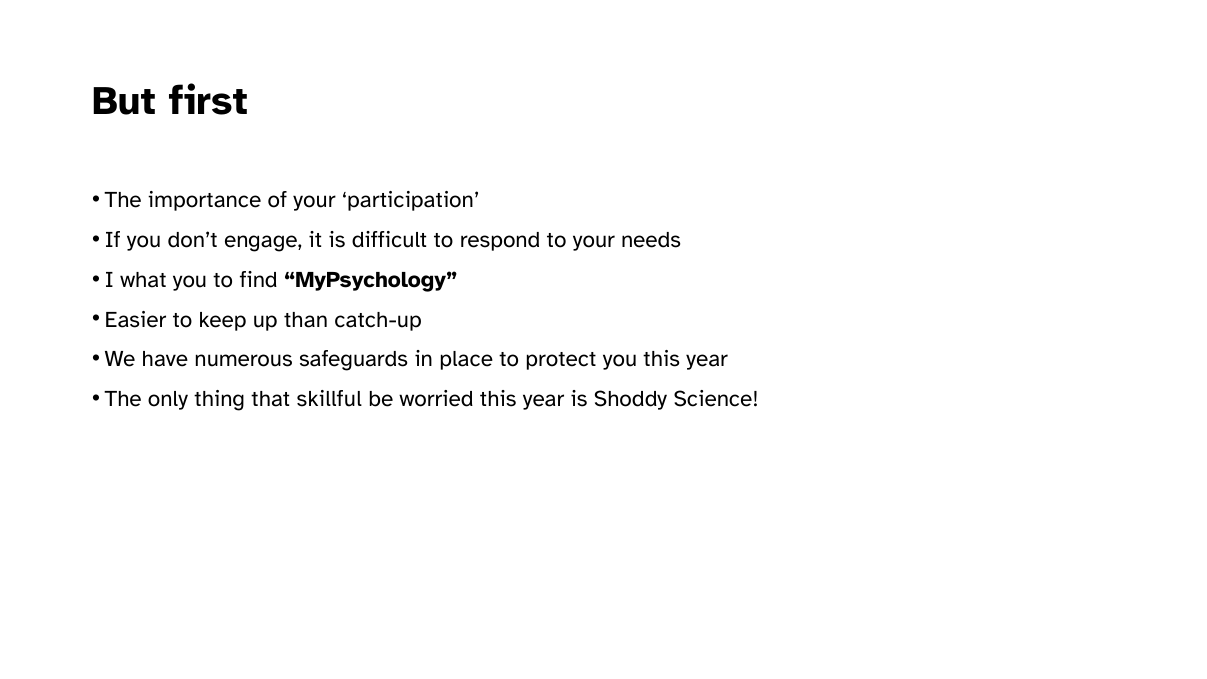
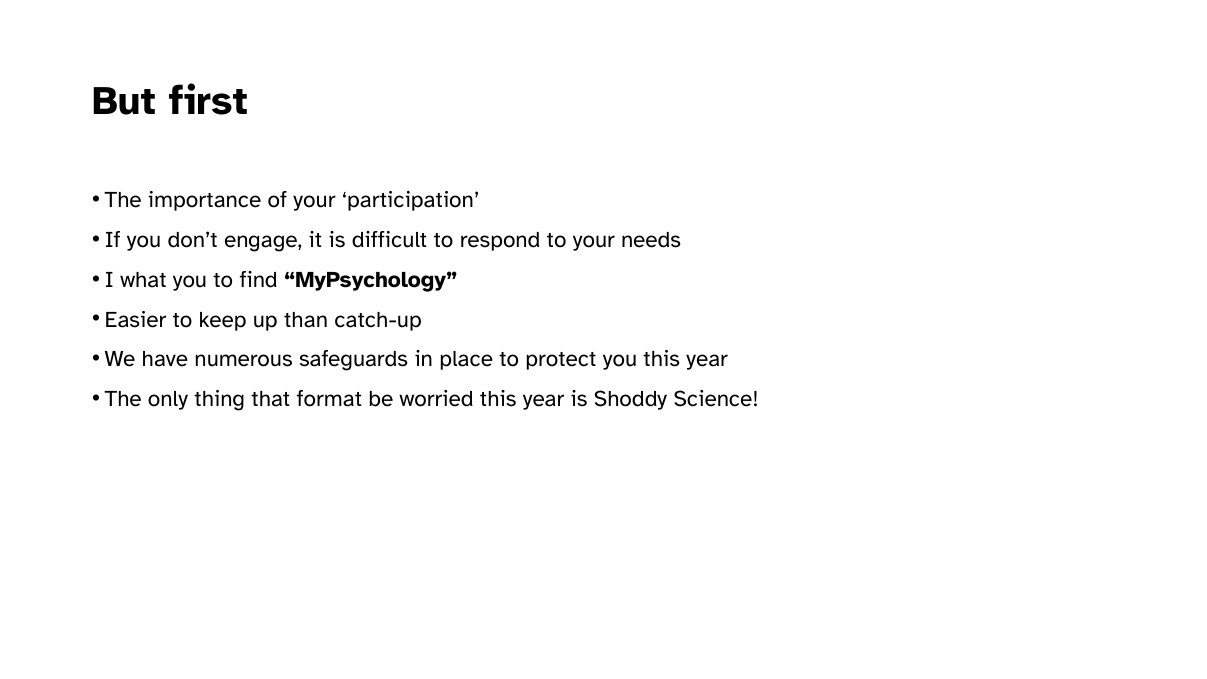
skillful: skillful -> format
